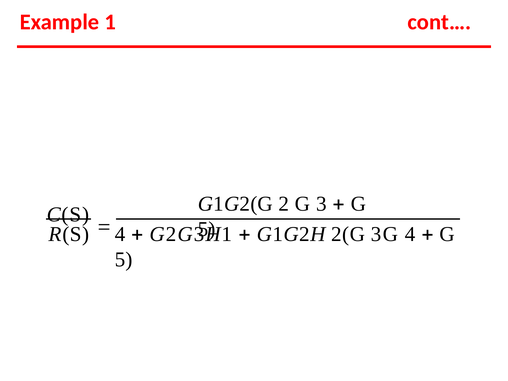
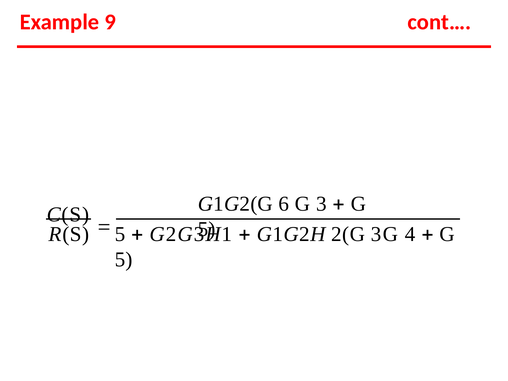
1: 1 -> 9
2: 2 -> 6
R(S 4: 4 -> 5
